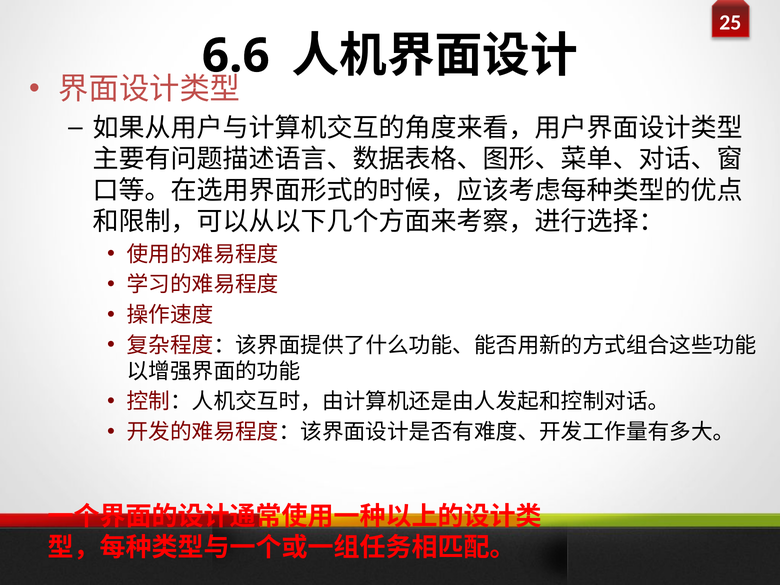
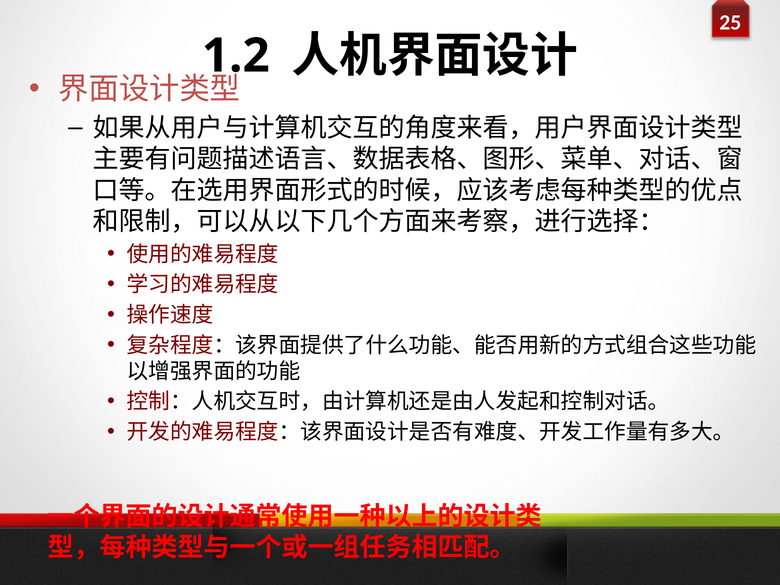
6.6: 6.6 -> 1.2
